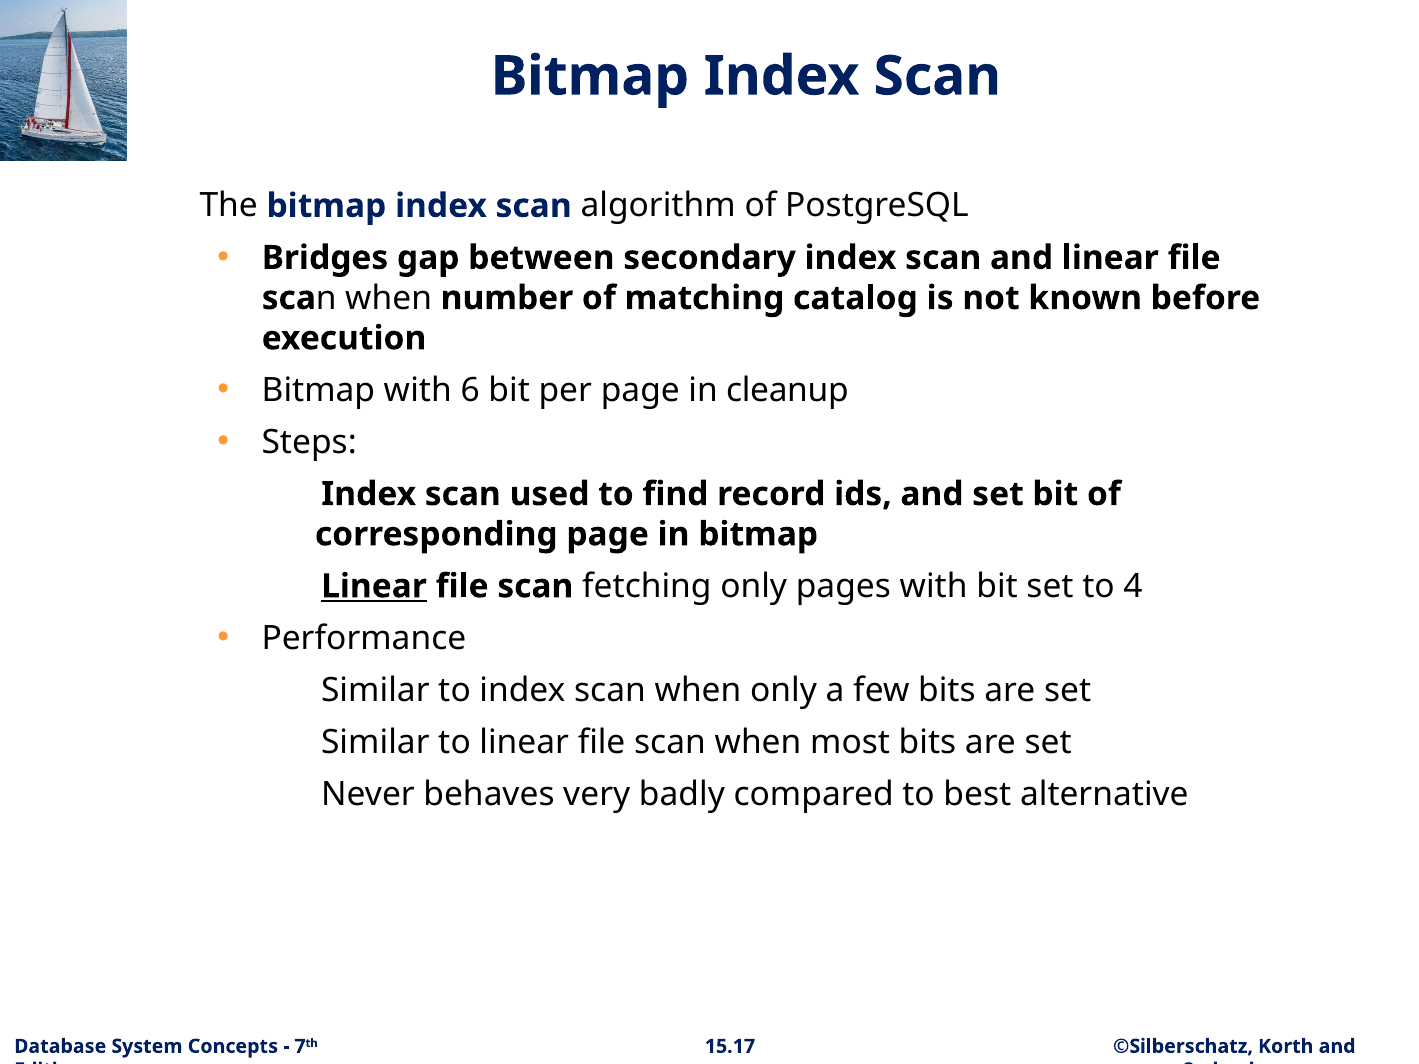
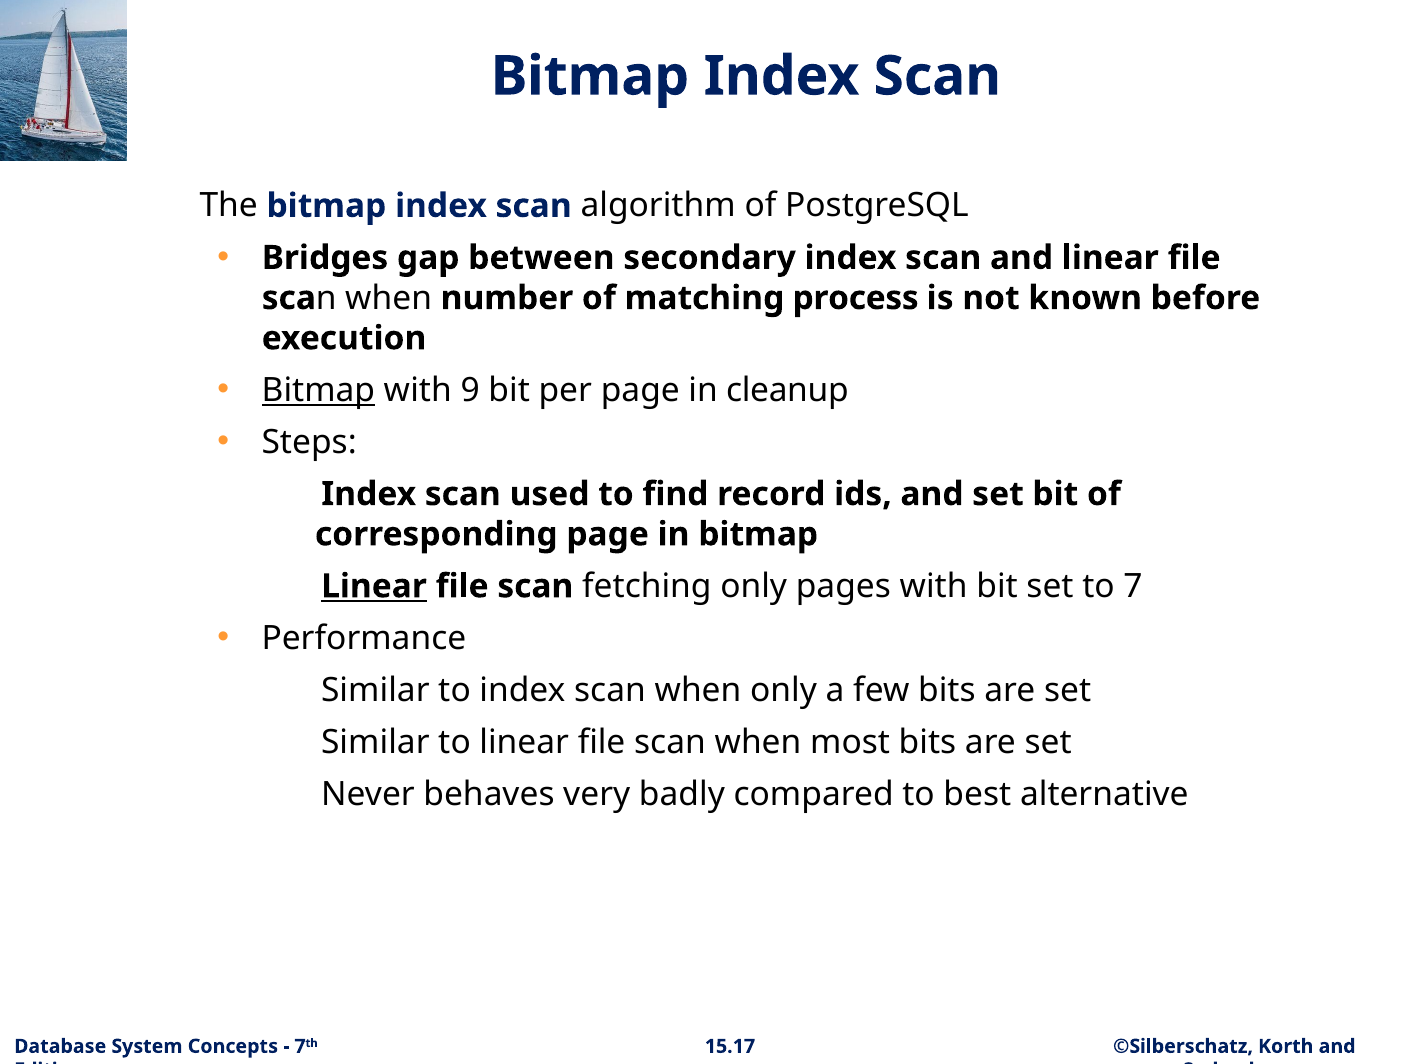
catalog: catalog -> process
Bitmap at (318, 390) underline: none -> present
6: 6 -> 9
4: 4 -> 7
